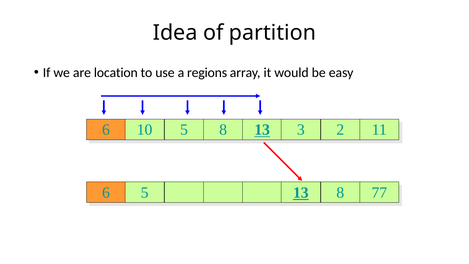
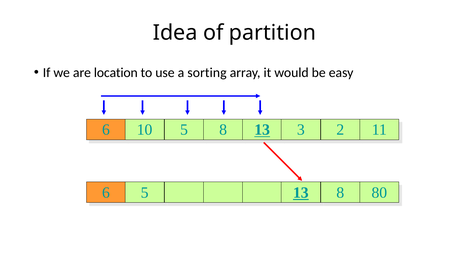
regions: regions -> sorting
77: 77 -> 80
